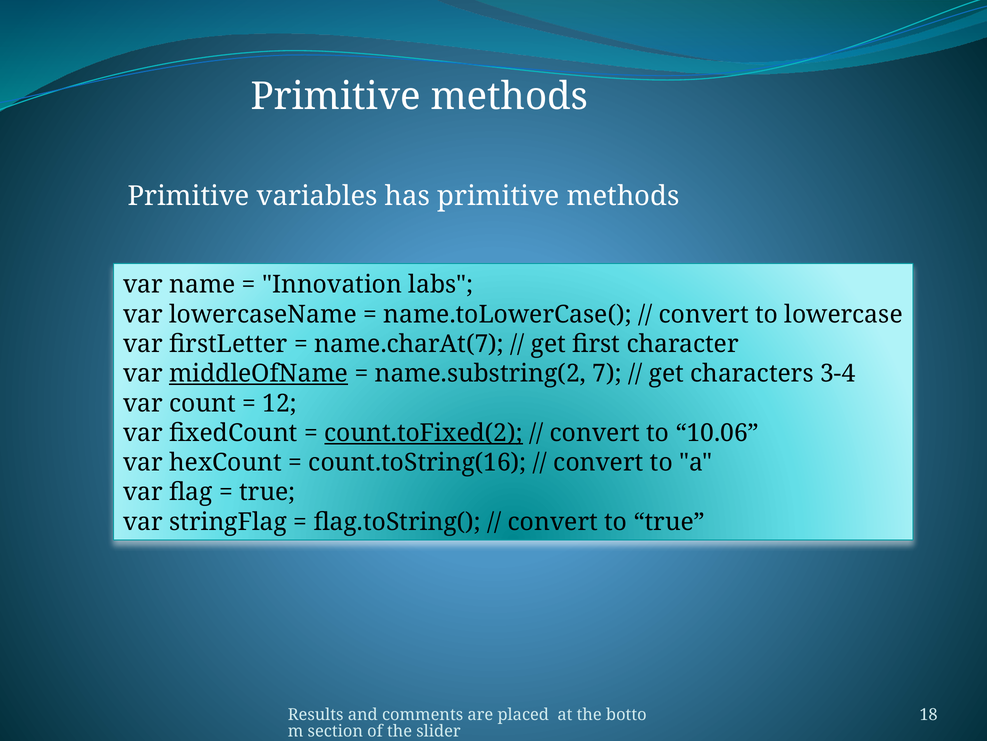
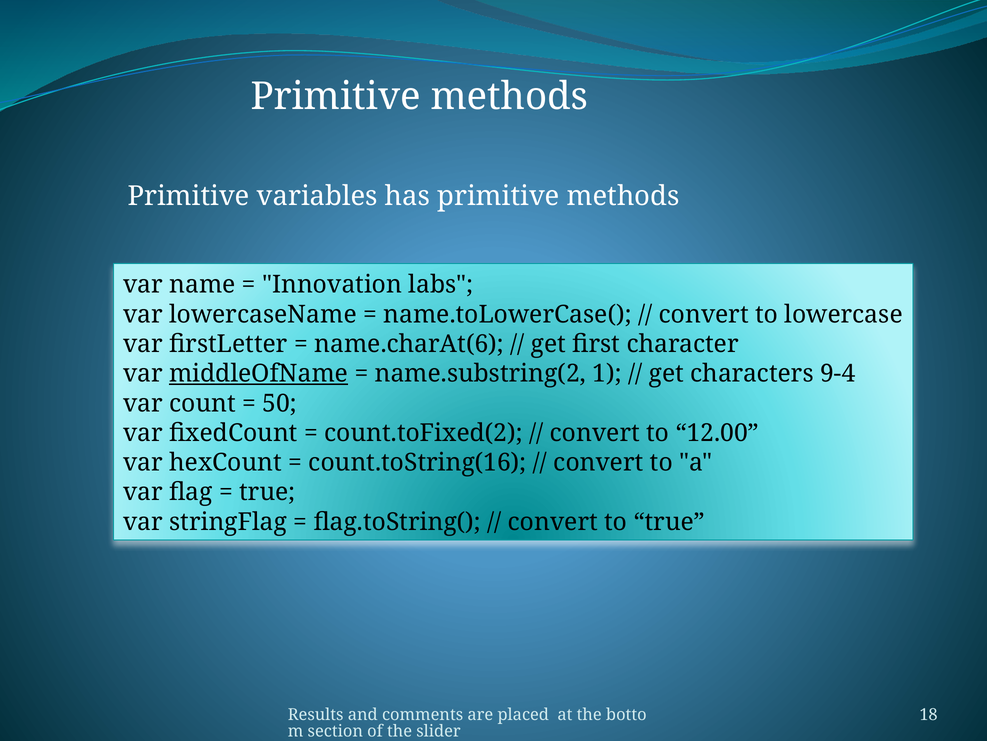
name.charAt(7: name.charAt(7 -> name.charAt(6
7: 7 -> 1
3-4: 3-4 -> 9-4
12: 12 -> 50
count.toFixed(2 underline: present -> none
10.06: 10.06 -> 12.00
